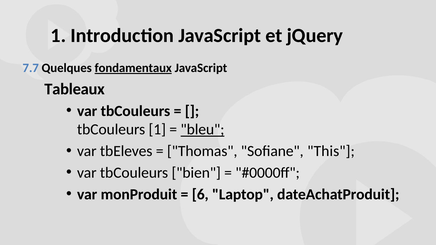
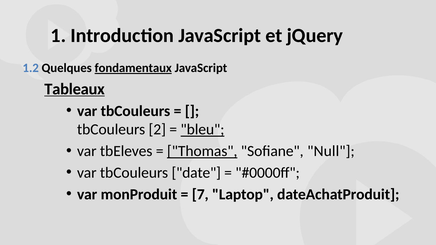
7.7: 7.7 -> 1.2
Tableaux underline: none -> present
tbCouleurs 1: 1 -> 2
Thomas underline: none -> present
This: This -> Null
bien: bien -> date
6: 6 -> 7
